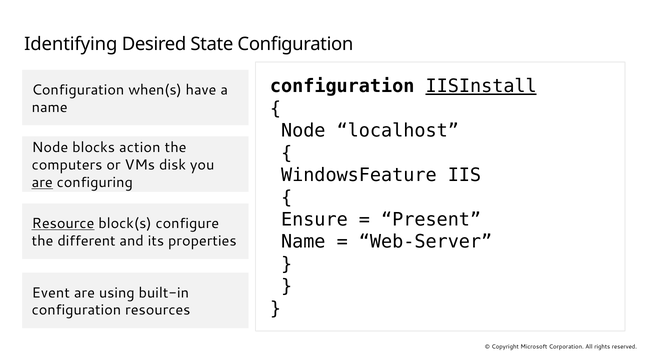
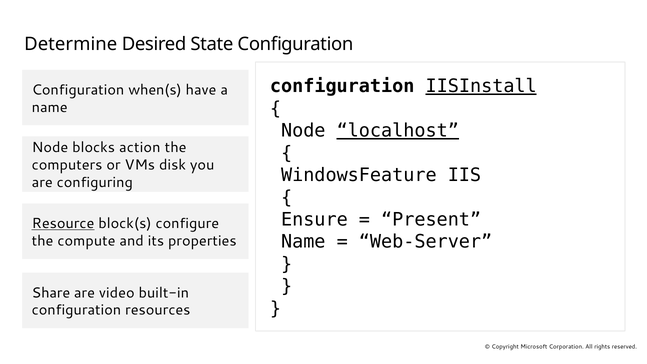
Identifying: Identifying -> Determine
localhost underline: none -> present
are at (42, 182) underline: present -> none
different: different -> compute
Event: Event -> Share
using: using -> video
